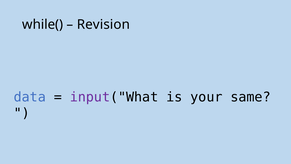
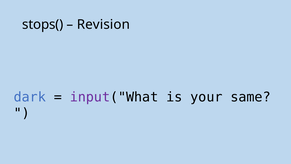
while(: while( -> stops(
data: data -> dark
